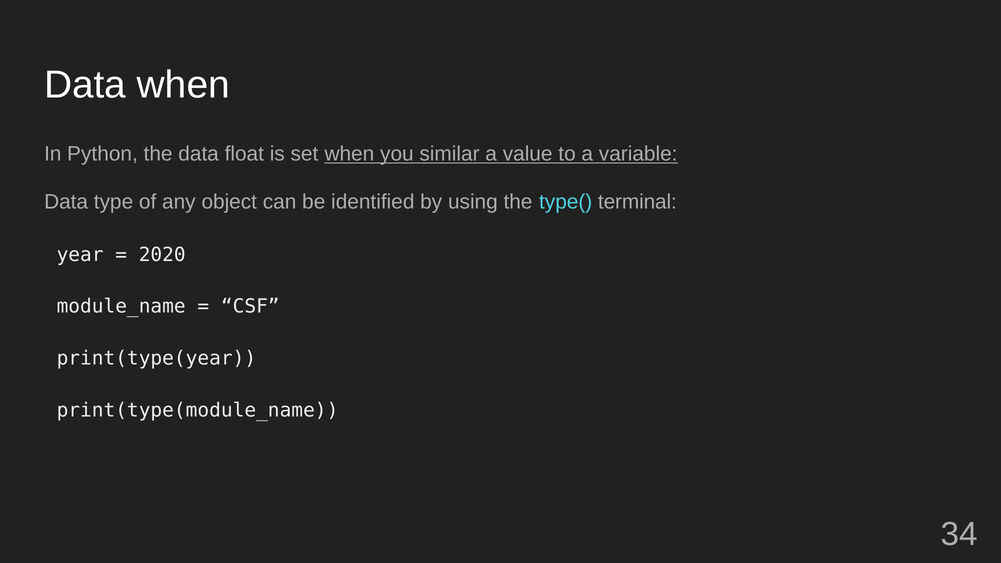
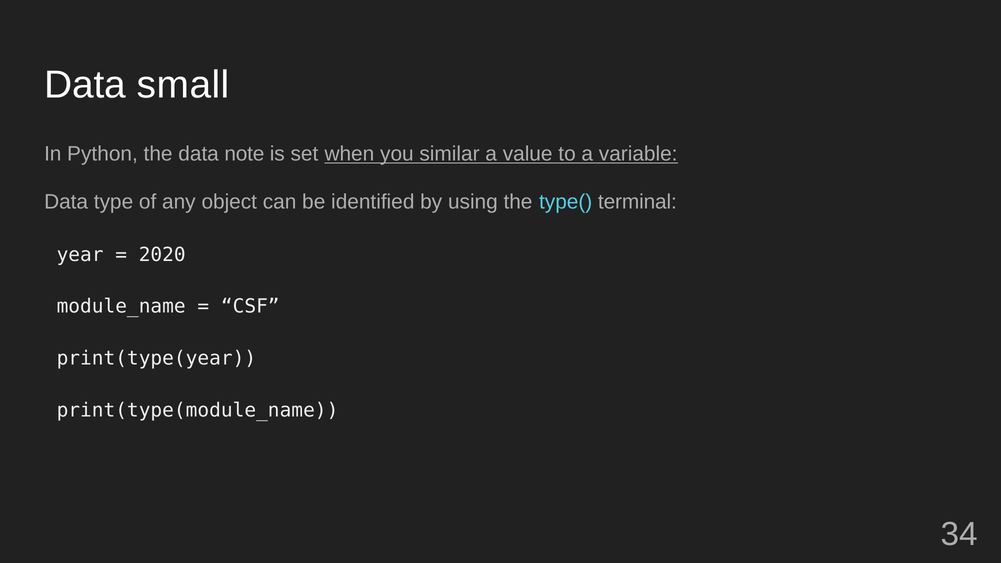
Data when: when -> small
float: float -> note
